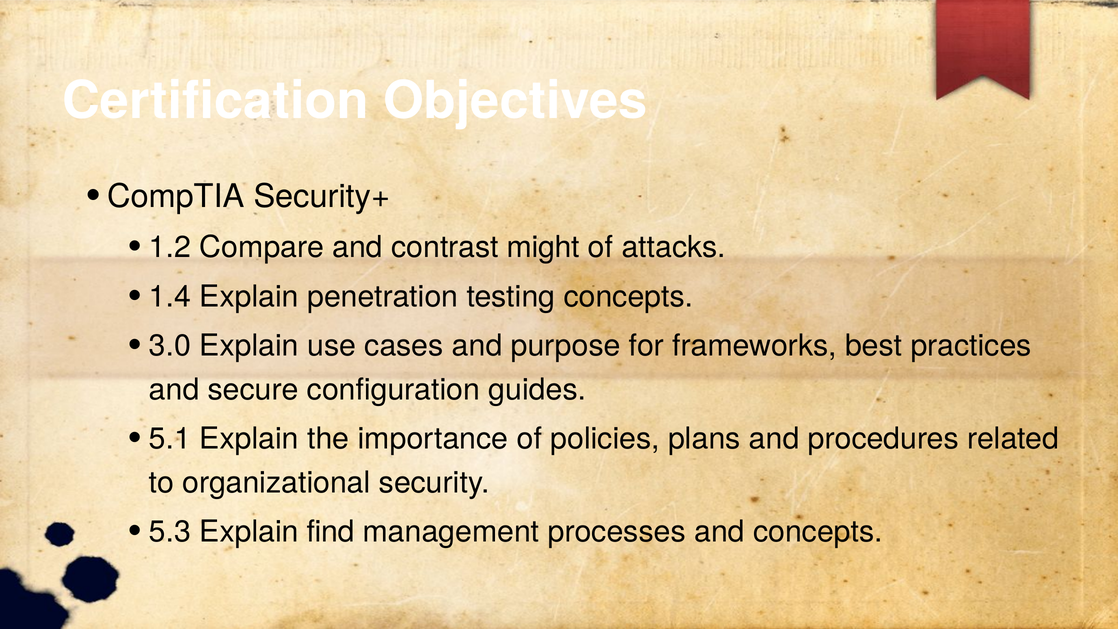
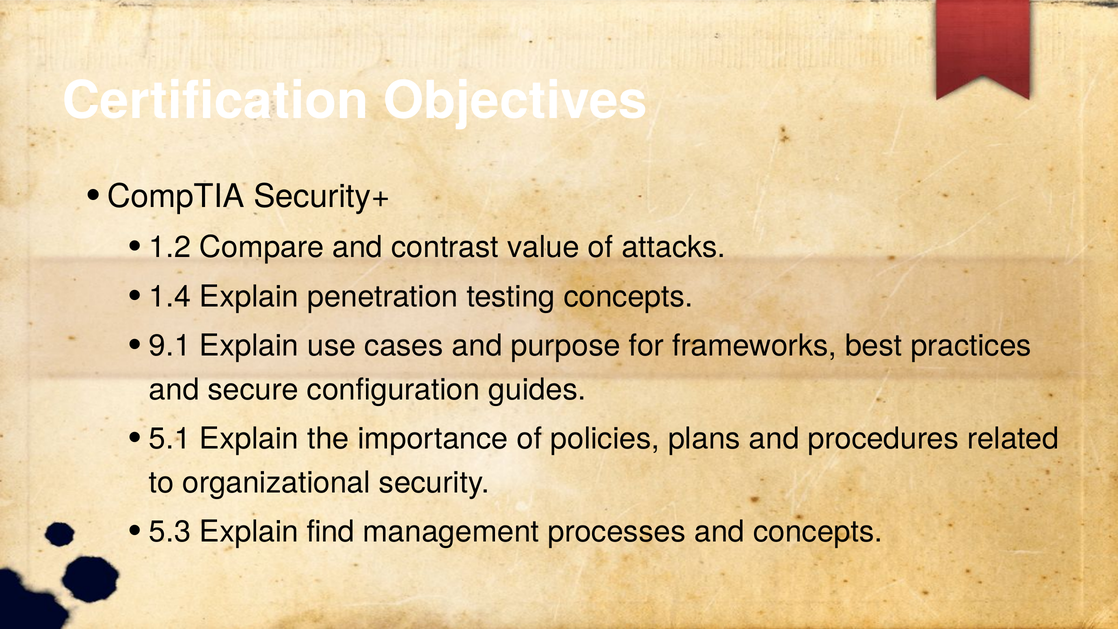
might: might -> value
3.0: 3.0 -> 9.1
